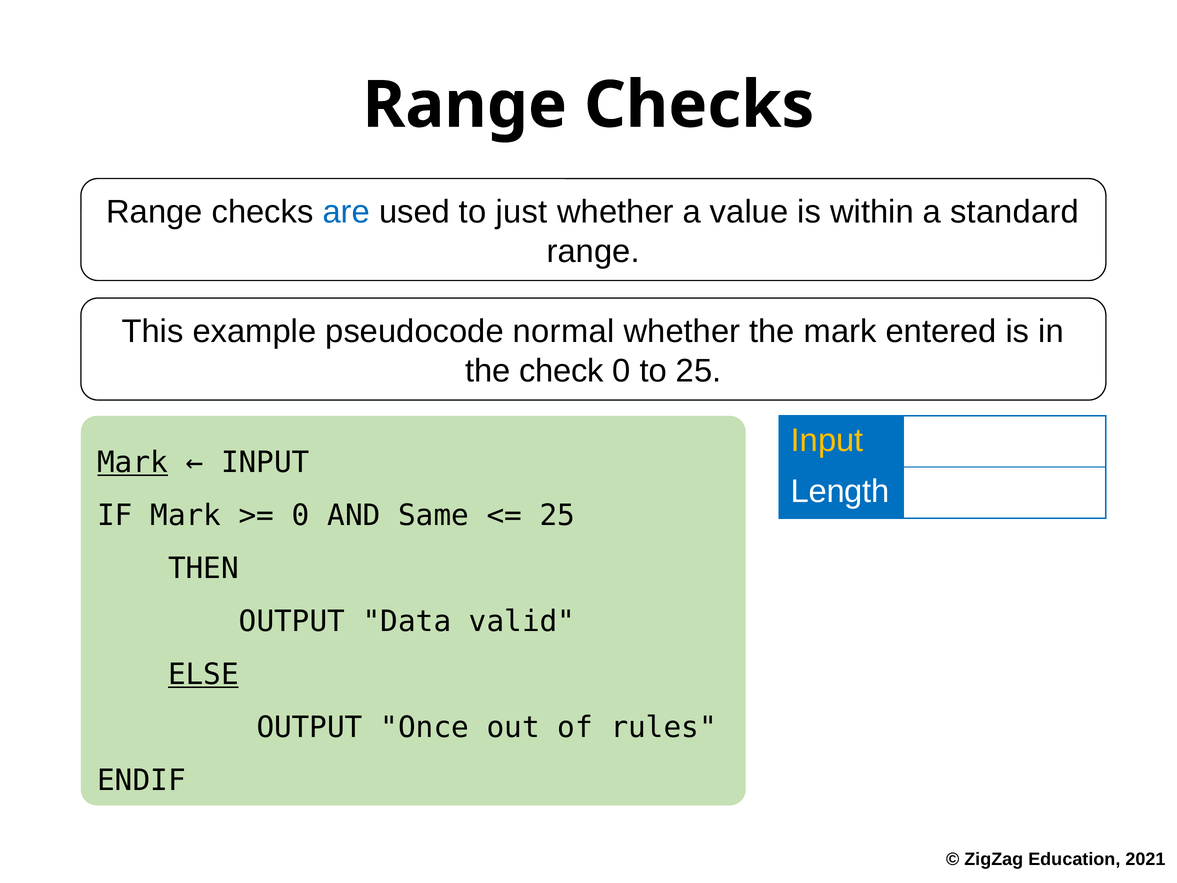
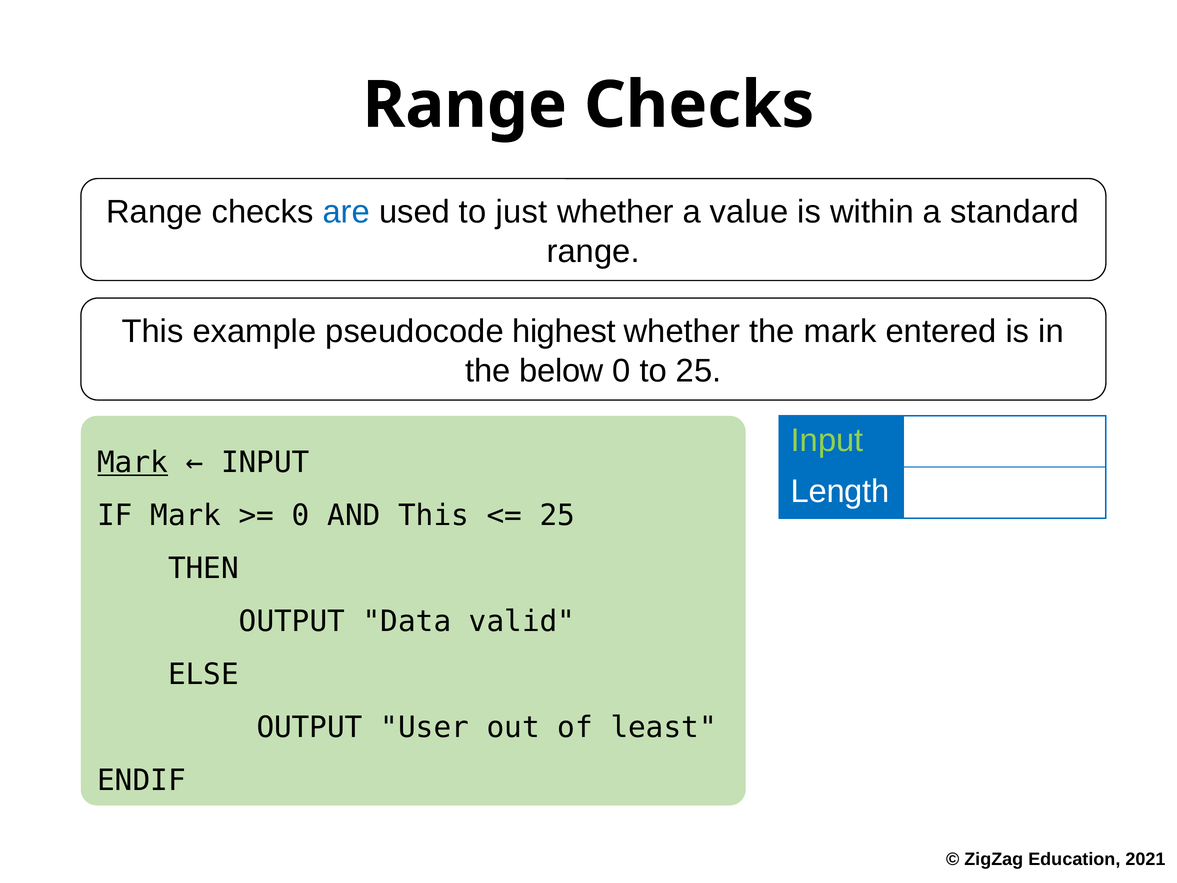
normal: normal -> highest
check: check -> below
Input at (827, 440) colour: yellow -> light green
AND Same: Same -> This
ELSE underline: present -> none
Once: Once -> User
rules: rules -> least
